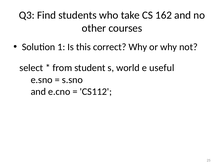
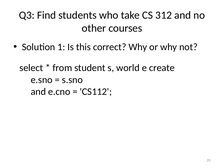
162: 162 -> 312
useful: useful -> create
